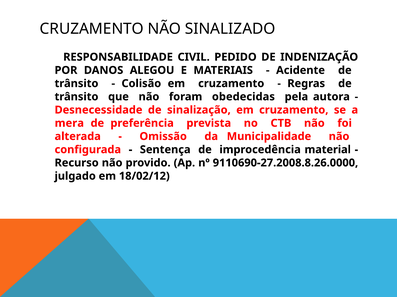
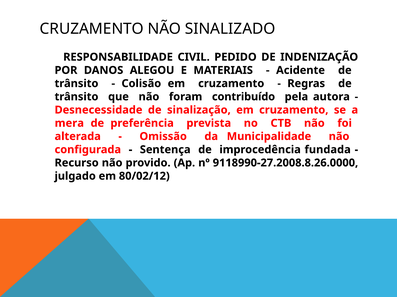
obedecidas: obedecidas -> contribuído
material: material -> fundada
9110690-27.2008.8.26.0000: 9110690-27.2008.8.26.0000 -> 9118990-27.2008.8.26.0000
18/02/12: 18/02/12 -> 80/02/12
